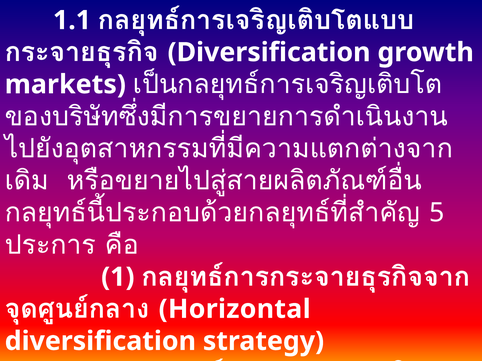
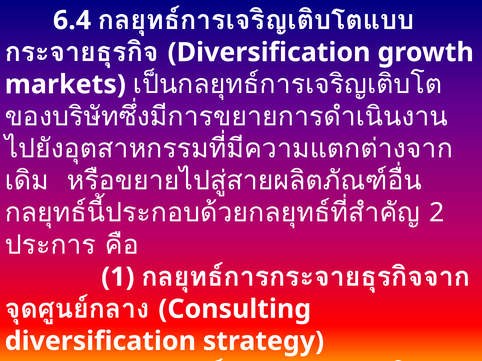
1.1: 1.1 -> 6.4
5 at (437, 213): 5 -> 2
Horizontal at (235, 309): Horizontal -> Consulting
